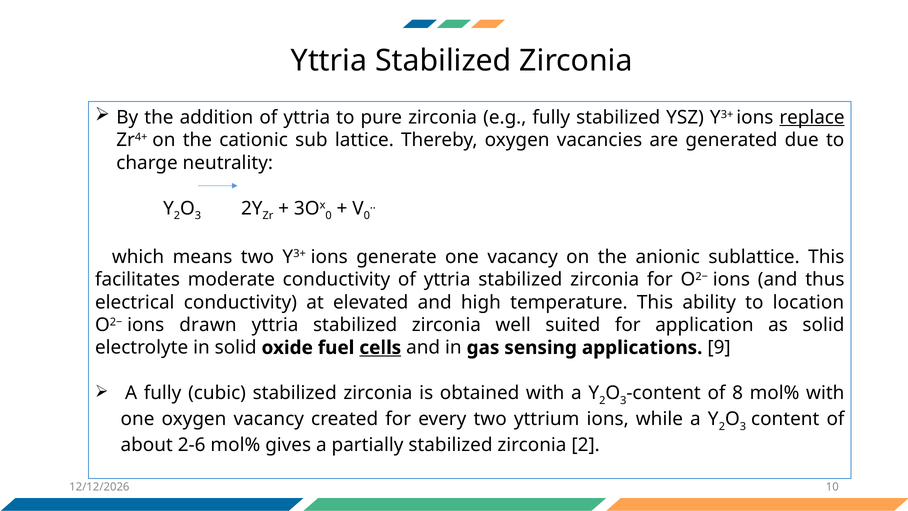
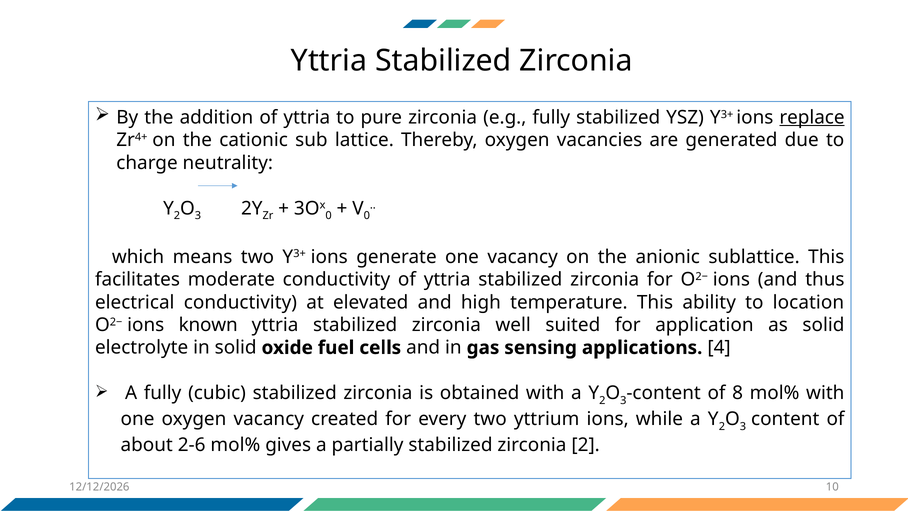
drawn: drawn -> known
cells underline: present -> none
9: 9 -> 4
